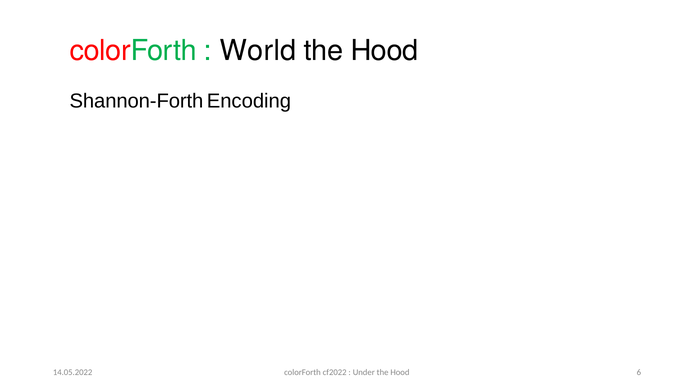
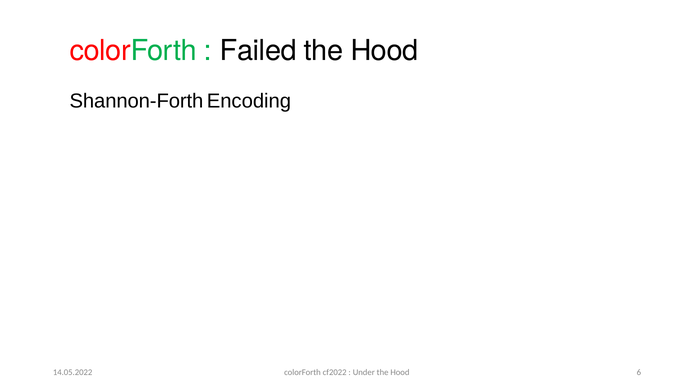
World: World -> Failed
